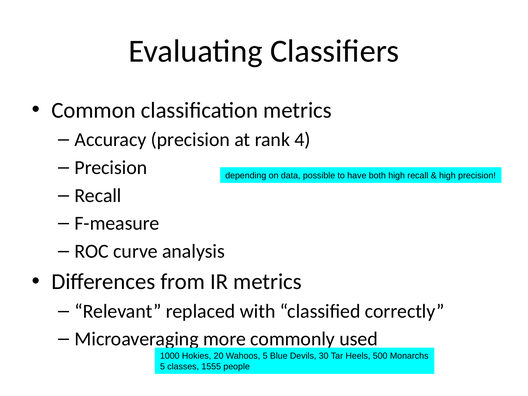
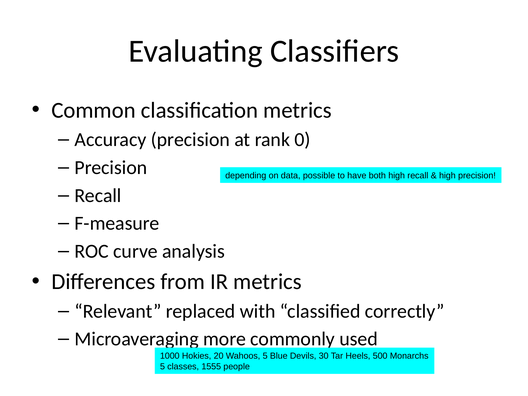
4: 4 -> 0
